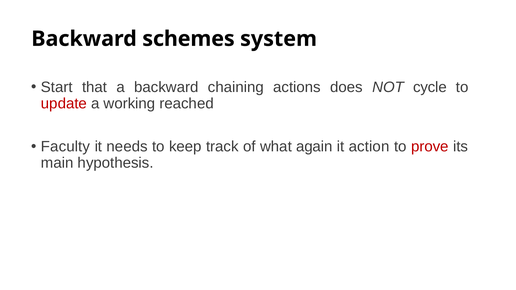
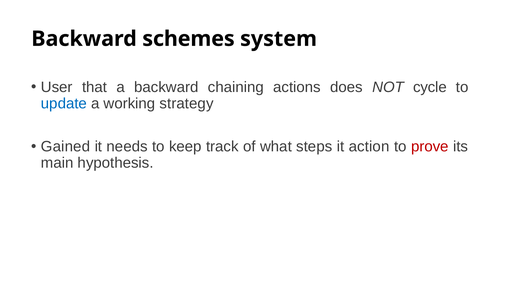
Start: Start -> User
update colour: red -> blue
reached: reached -> strategy
Faculty: Faculty -> Gained
again: again -> steps
